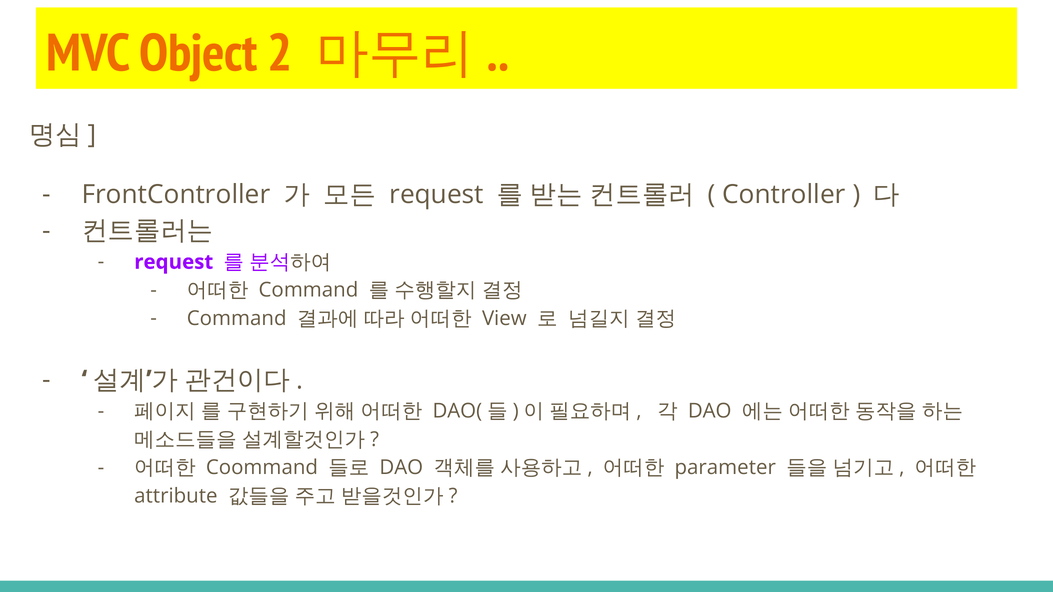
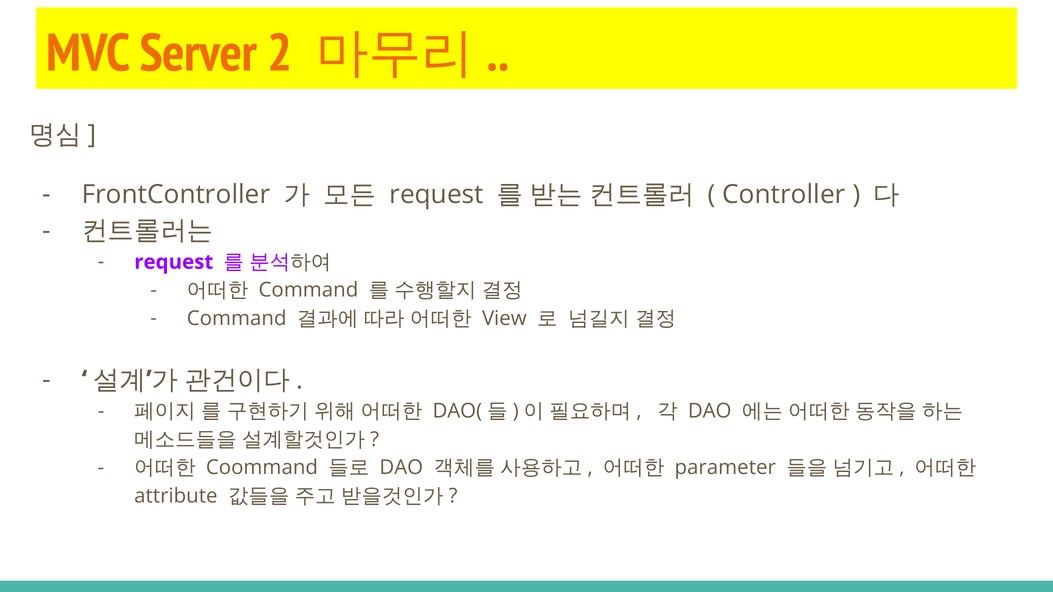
Object: Object -> Server
